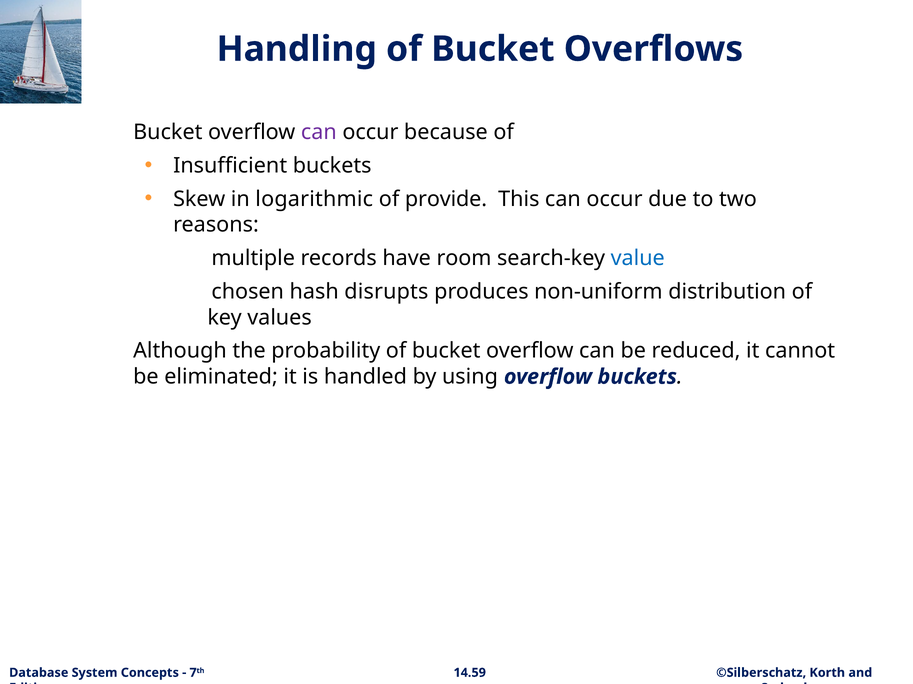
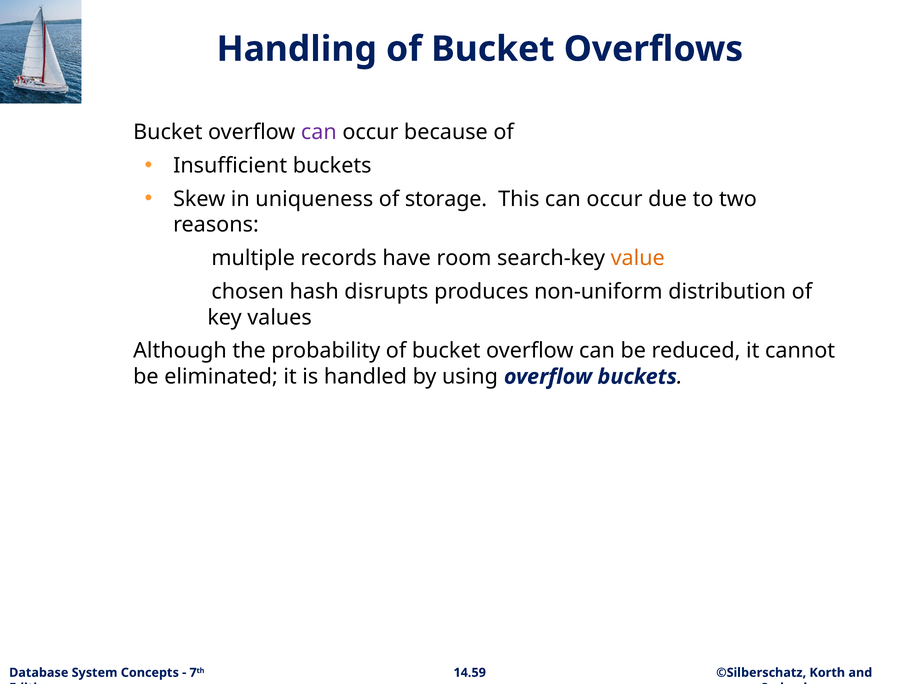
logarithmic: logarithmic -> uniqueness
provide: provide -> storage
value colour: blue -> orange
